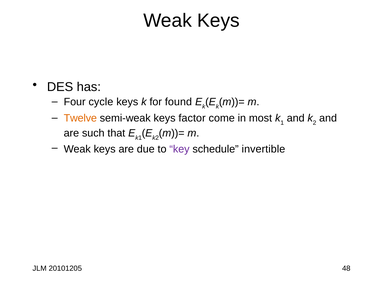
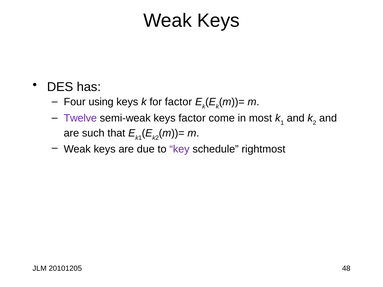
cycle: cycle -> using
for found: found -> factor
Twelve colour: orange -> purple
invertible: invertible -> rightmost
